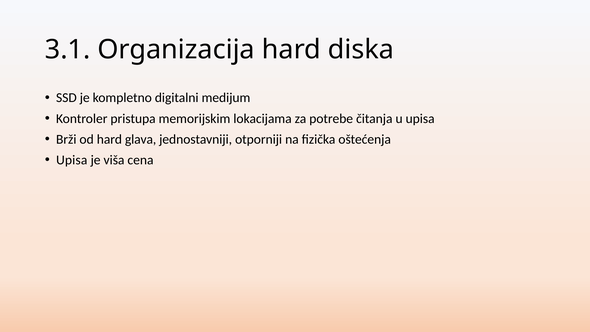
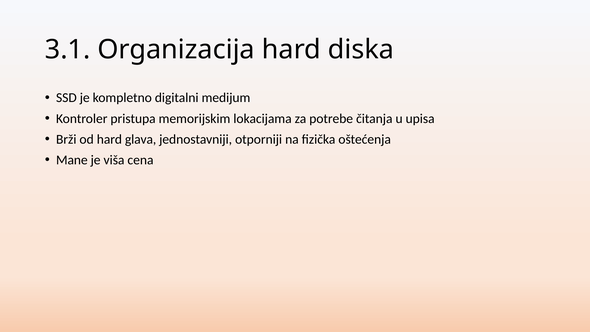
Upisa at (72, 160): Upisa -> Mane
